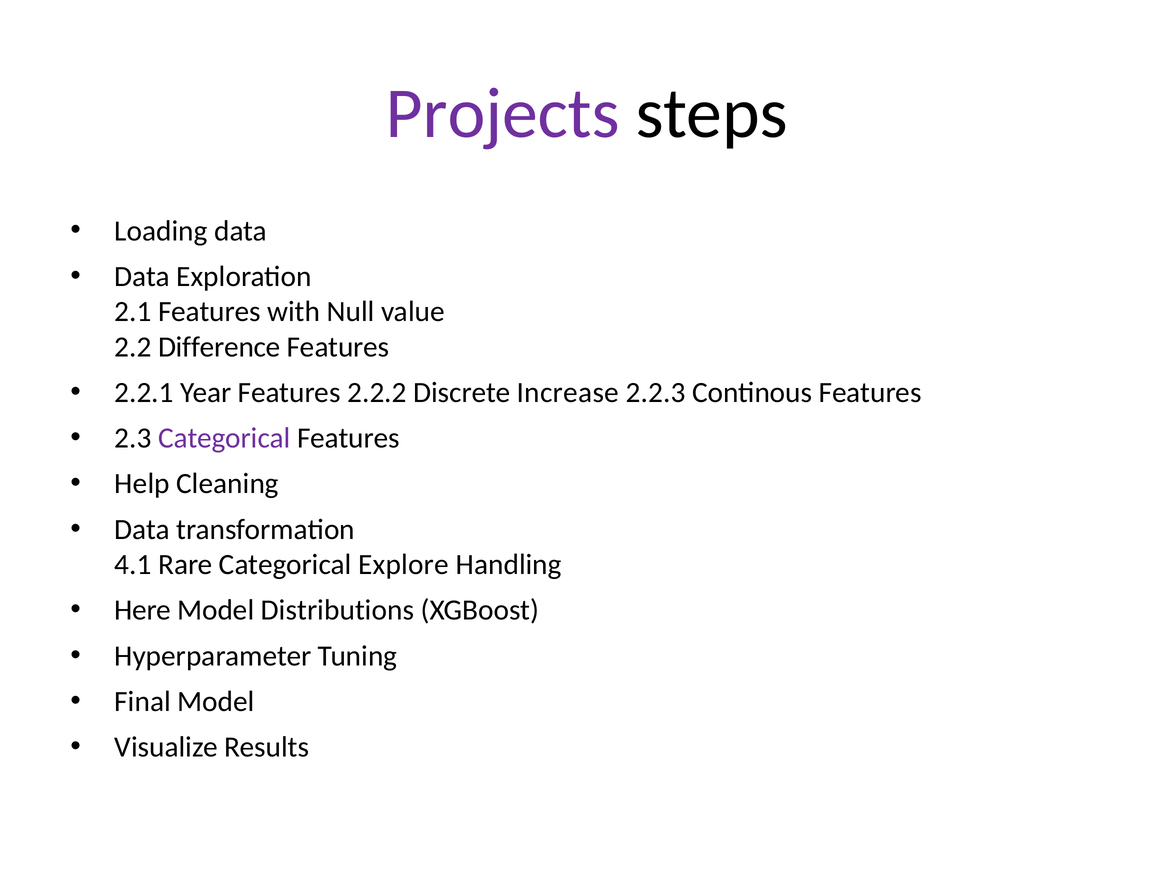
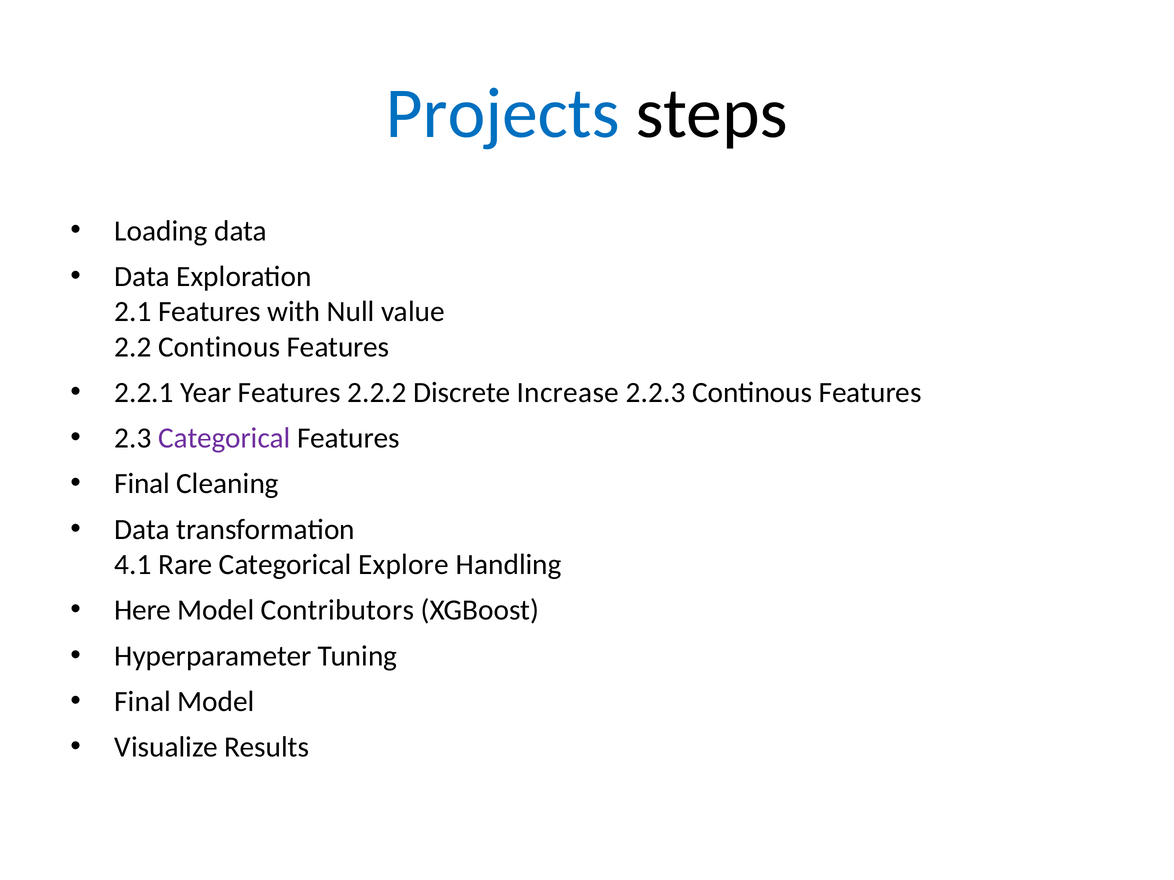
Projects colour: purple -> blue
2.2 Difference: Difference -> Continous
Help at (142, 484): Help -> Final
Distributions: Distributions -> Contributors
